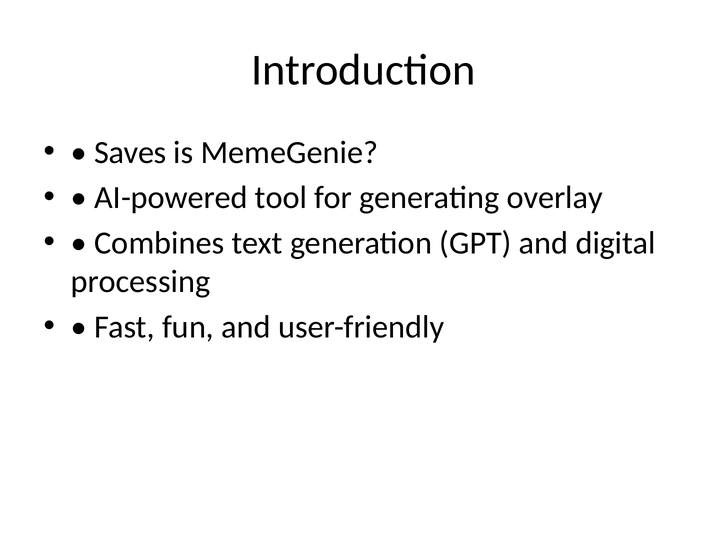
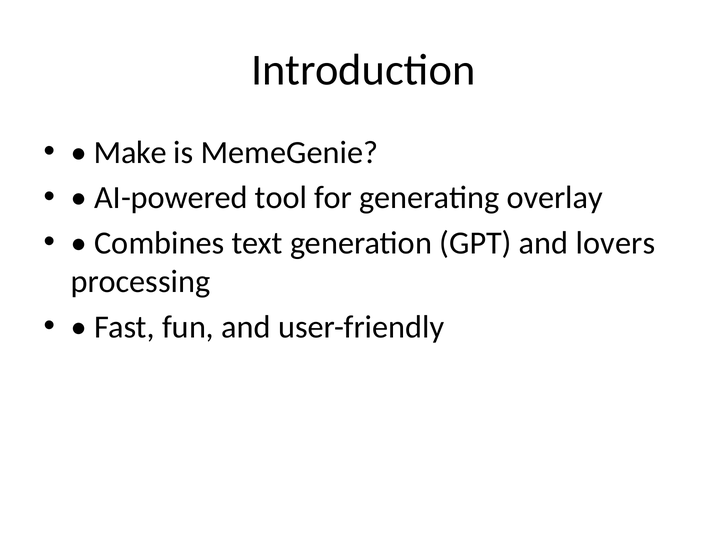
Saves: Saves -> Make
digital: digital -> lovers
